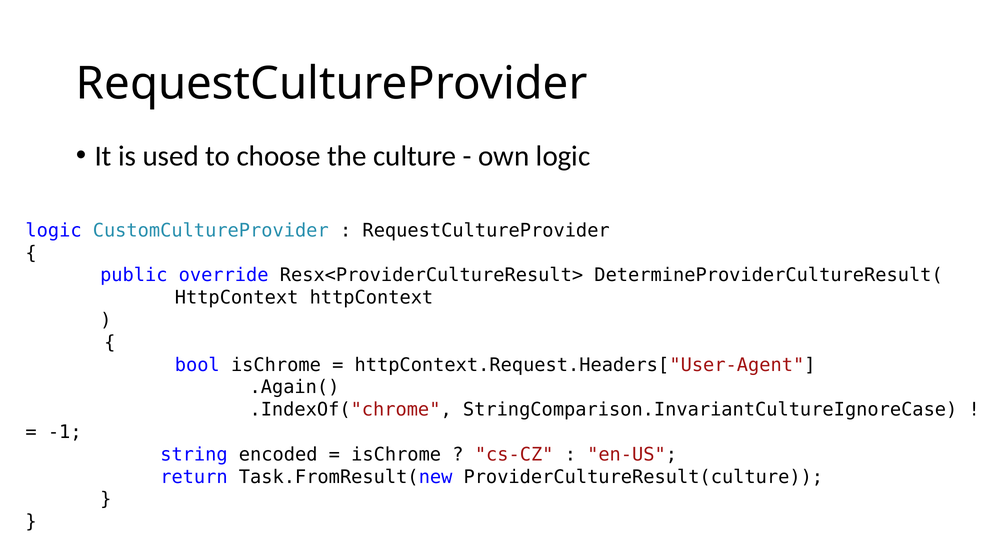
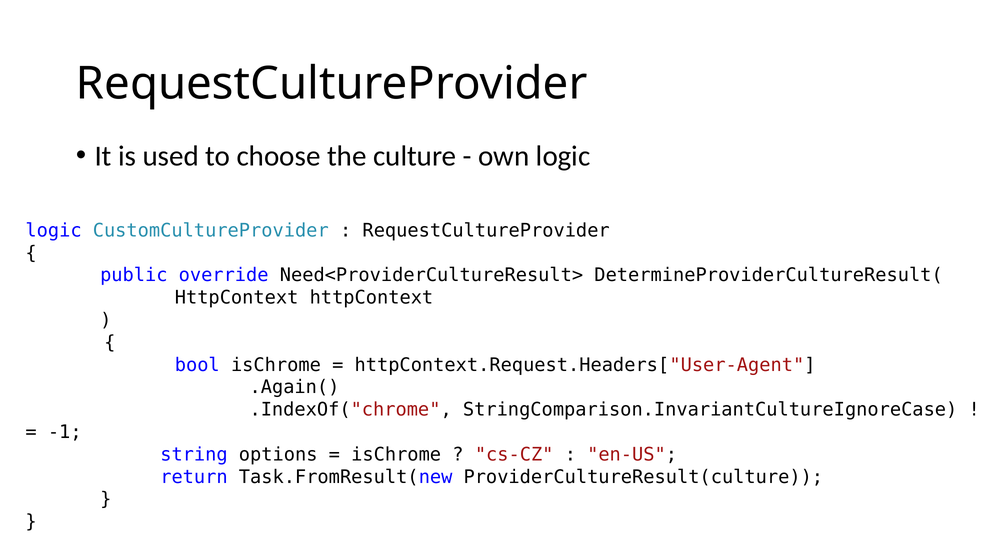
Resx<ProviderCultureResult>: Resx<ProviderCultureResult> -> Need<ProviderCultureResult>
encoded: encoded -> options
